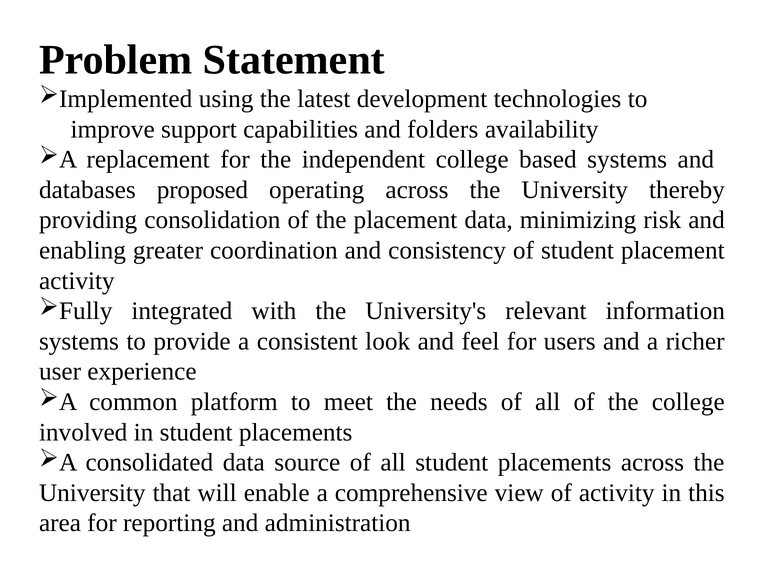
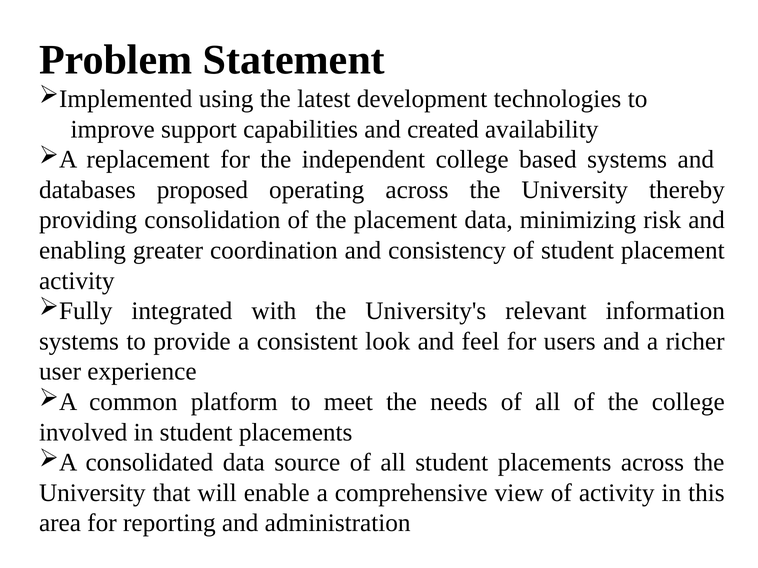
folders: folders -> created
